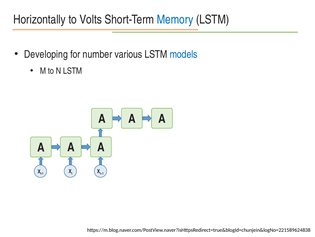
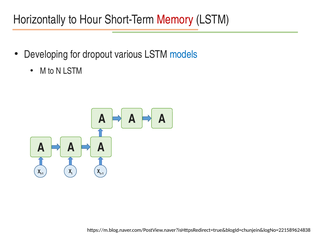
Volts: Volts -> Hour
Memory colour: blue -> red
number: number -> dropout
